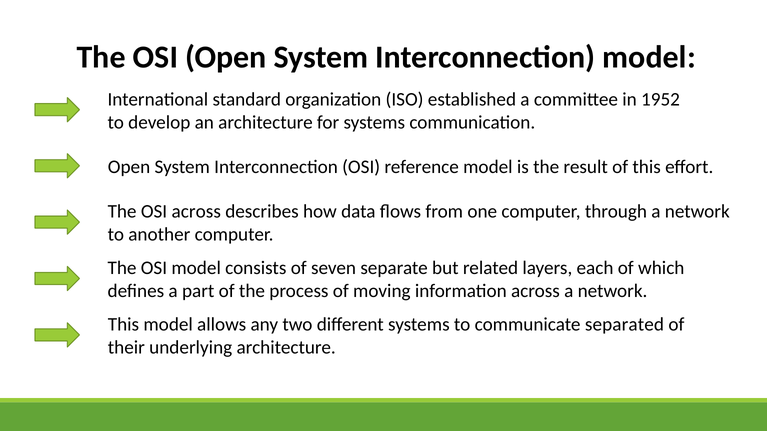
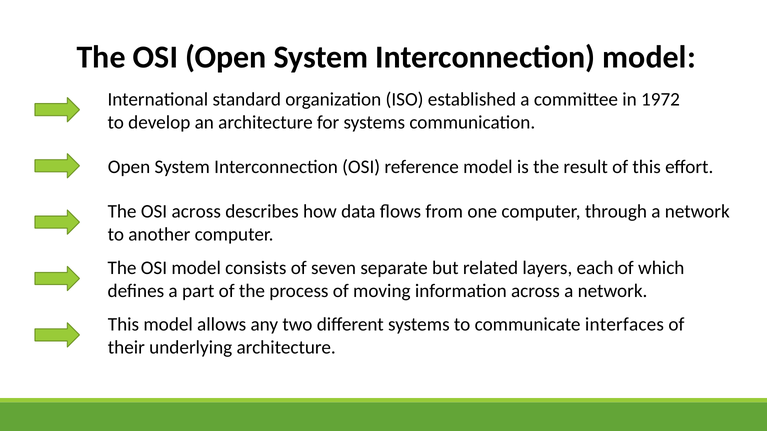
1952: 1952 -> 1972
separated: separated -> interfaces
